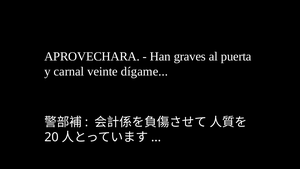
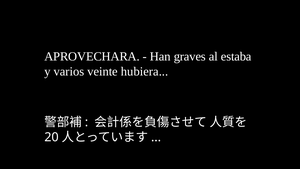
puerta: puerta -> estaba
carnal: carnal -> varios
dígame: dígame -> hubiera
